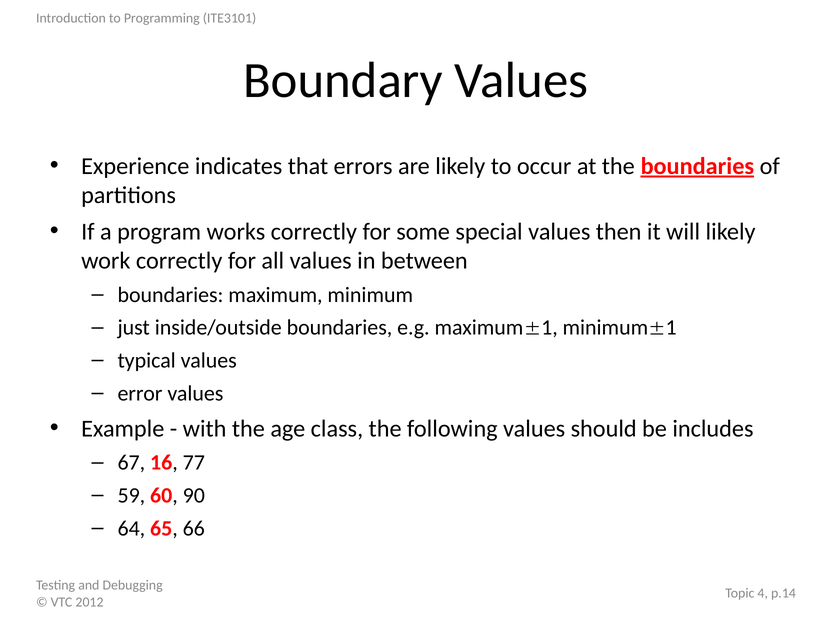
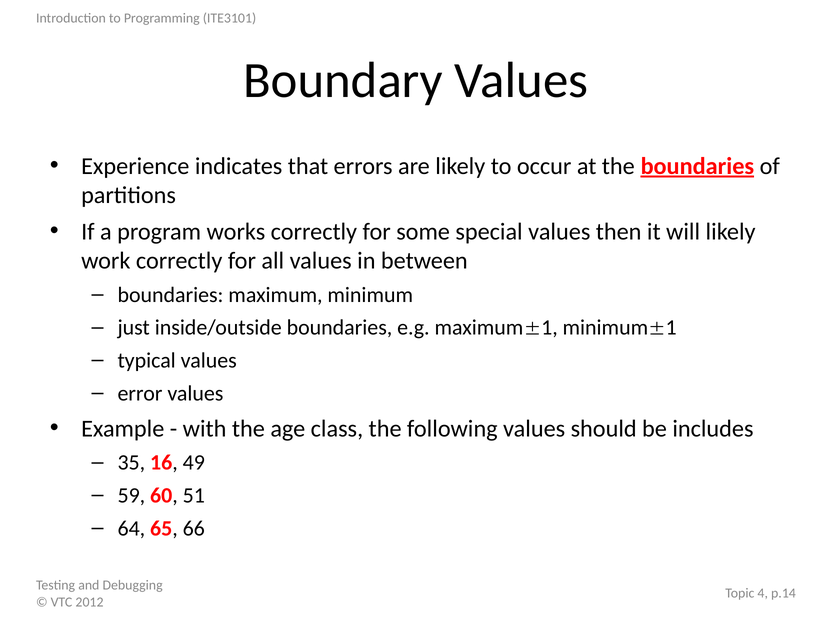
67: 67 -> 35
77: 77 -> 49
90: 90 -> 51
